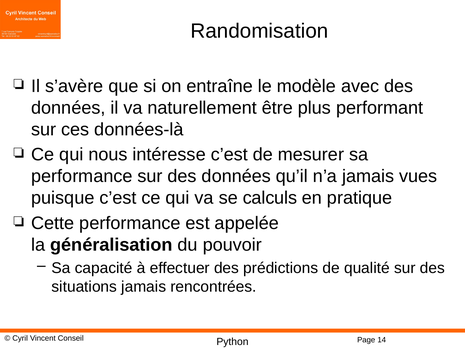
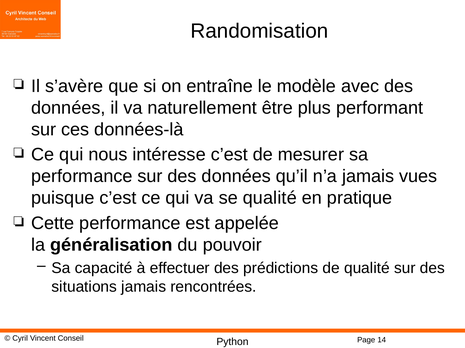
se calculs: calculs -> qualité
